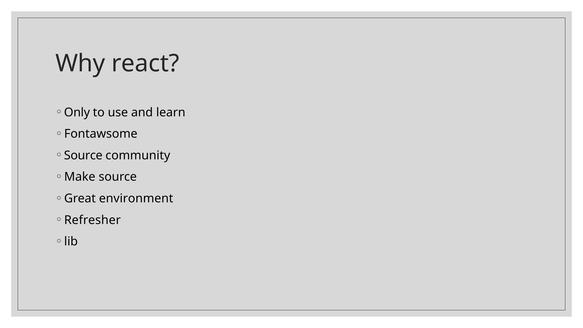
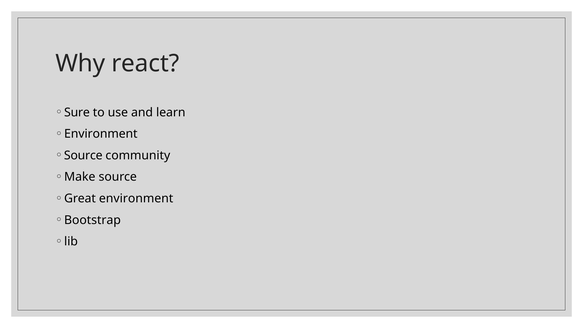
Only: Only -> Sure
Fontawsome at (101, 134): Fontawsome -> Environment
Refresher: Refresher -> Bootstrap
